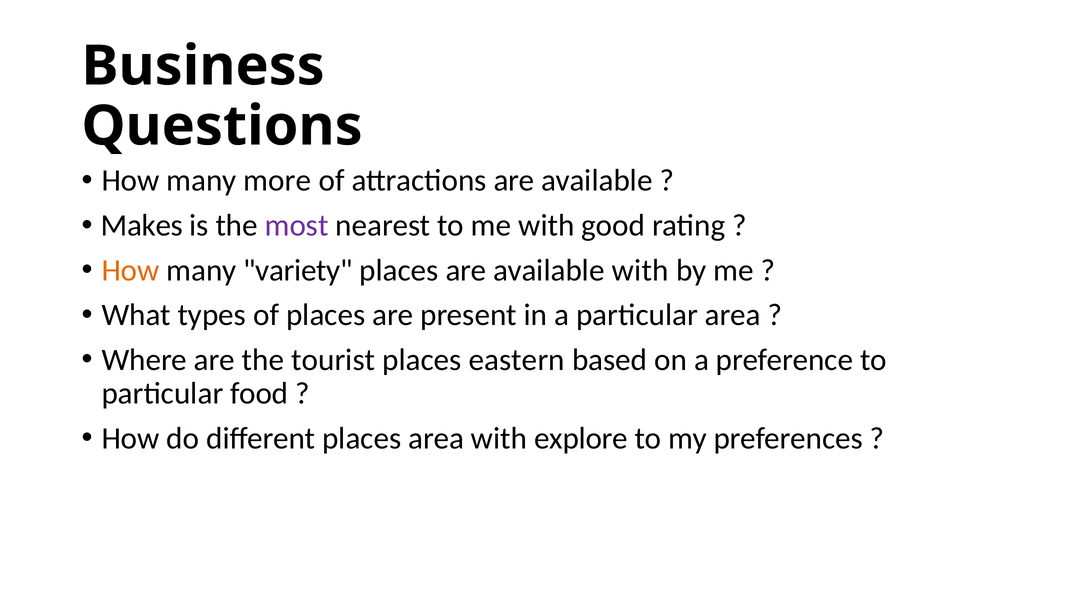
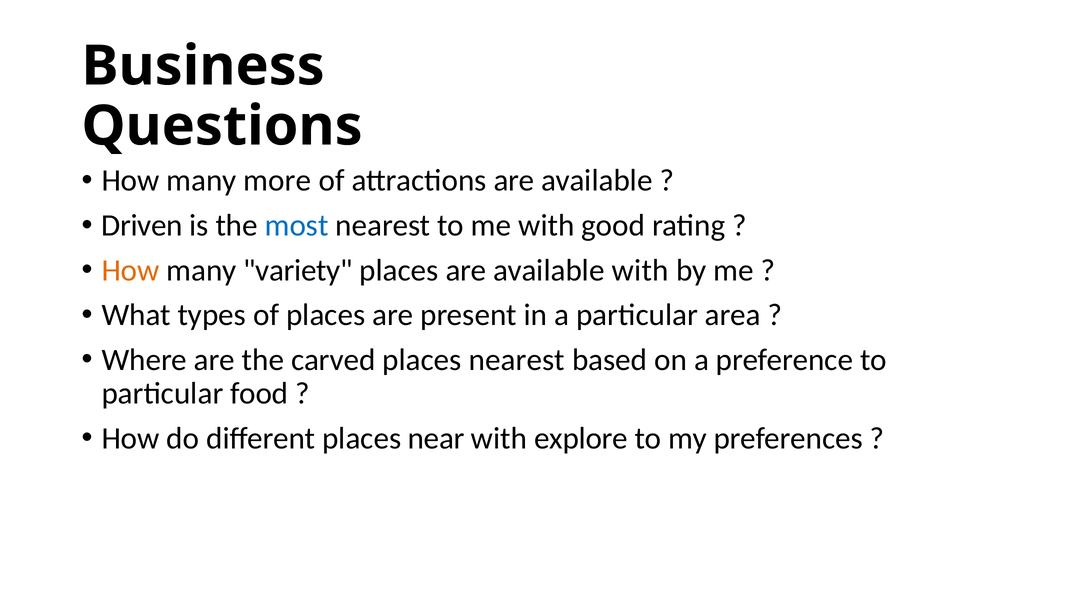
Makes: Makes -> Driven
most colour: purple -> blue
tourist: tourist -> carved
places eastern: eastern -> nearest
places area: area -> near
